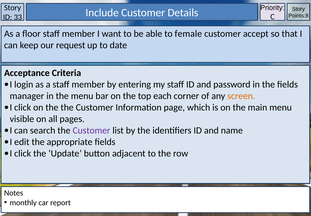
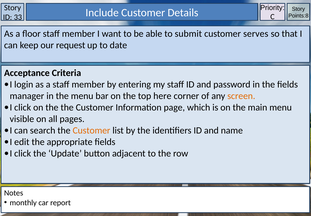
female: female -> submit
accept: accept -> serves
each: each -> here
Customer at (91, 130) colour: purple -> orange
